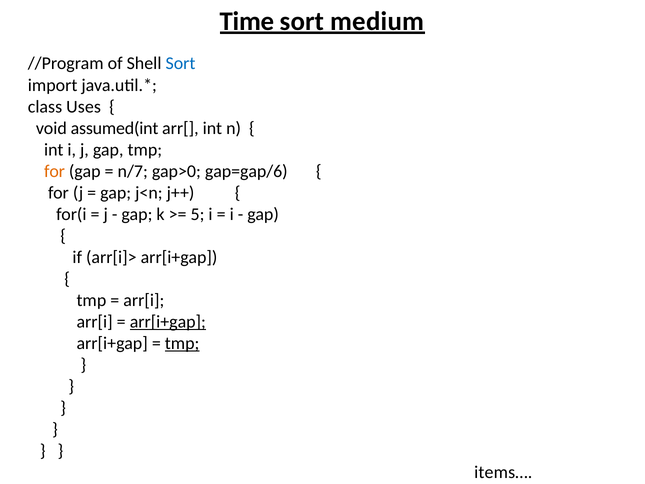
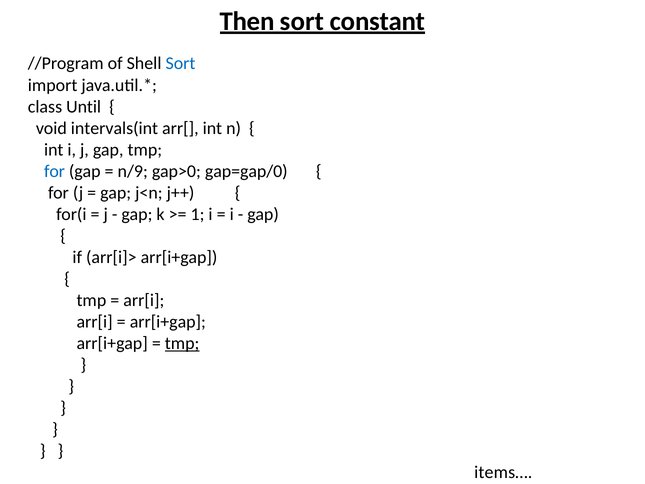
Time: Time -> Then
medium: medium -> constant
Uses: Uses -> Until
assumed(int: assumed(int -> intervals(int
for at (55, 171) colour: orange -> blue
n/7: n/7 -> n/9
gap=gap/6: gap=gap/6 -> gap=gap/0
5: 5 -> 1
arr[i+gap at (168, 322) underline: present -> none
